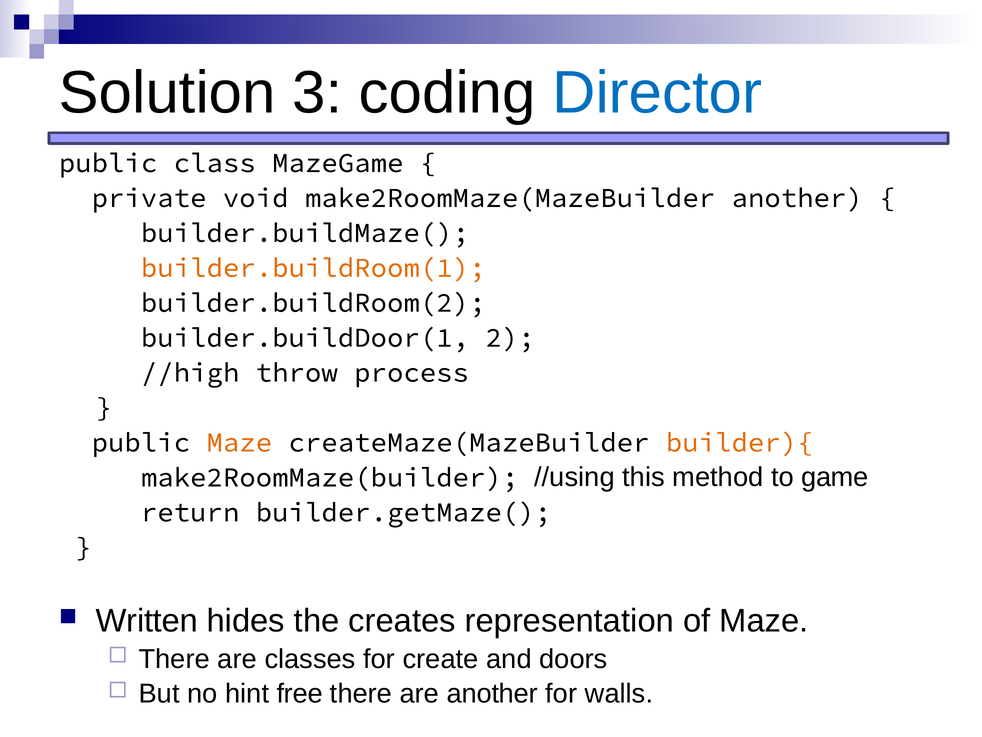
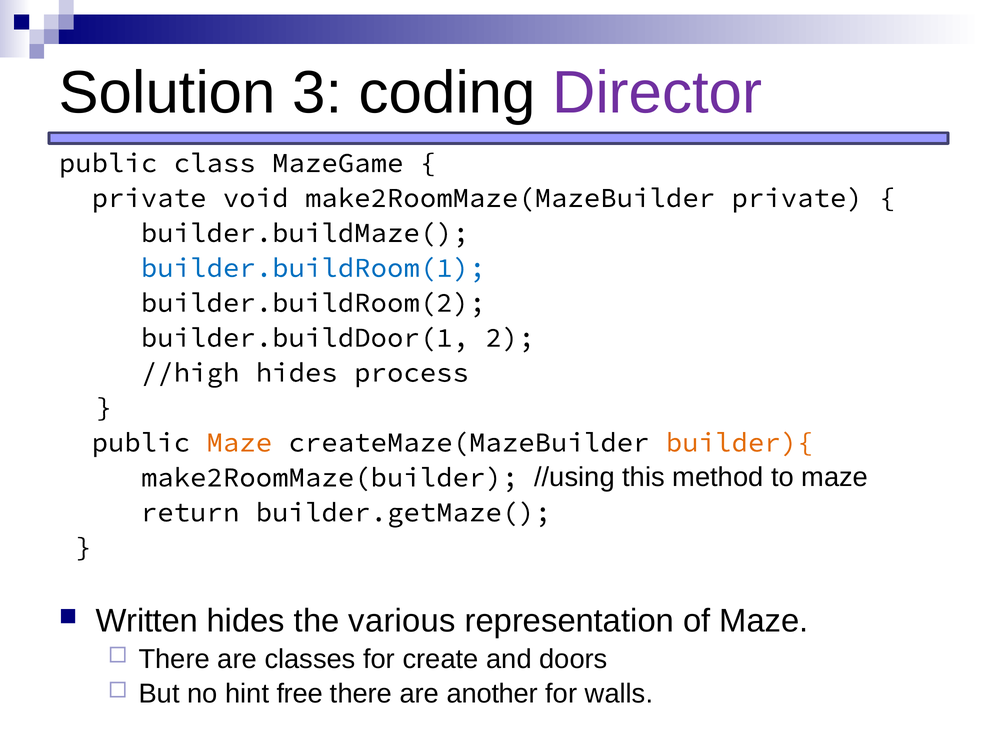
Director colour: blue -> purple
make2RoomMaze(MazeBuilder another: another -> private
builder.buildRoom(1 colour: orange -> blue
//high throw: throw -> hides
to game: game -> maze
creates: creates -> various
